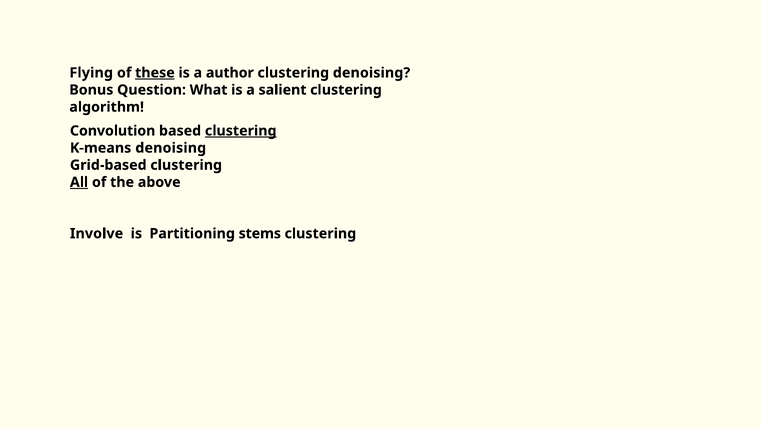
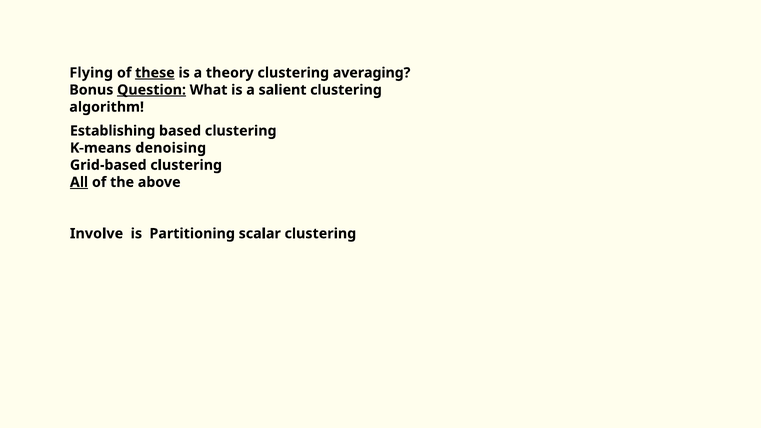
author: author -> theory
clustering denoising: denoising -> averaging
Question underline: none -> present
Convolution: Convolution -> Establishing
clustering at (241, 131) underline: present -> none
stems: stems -> scalar
